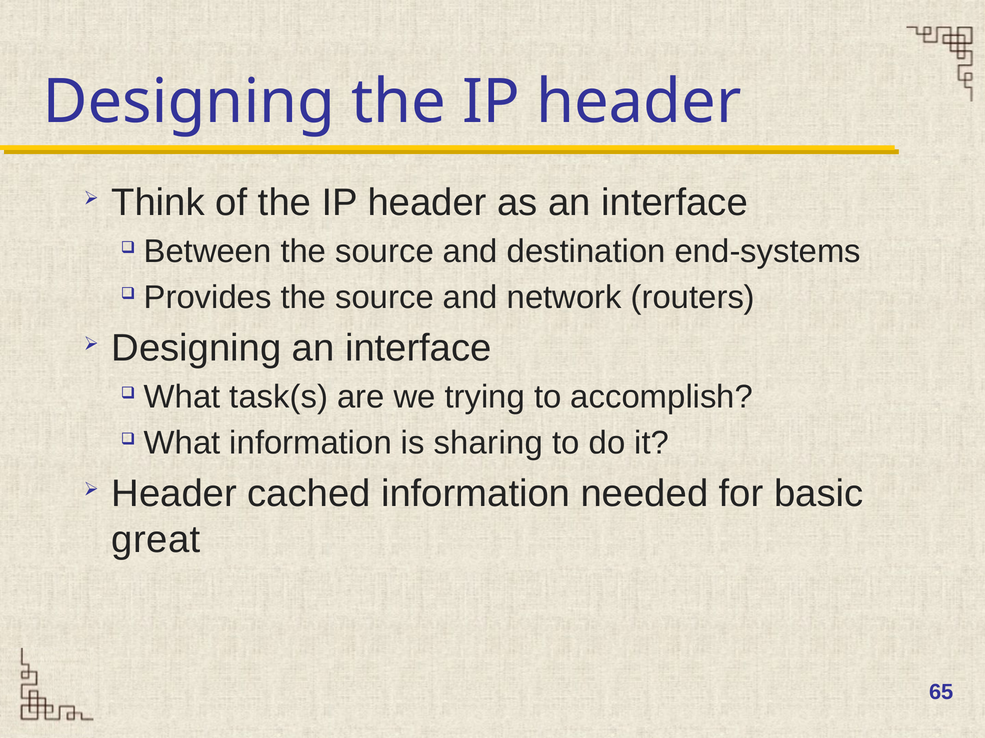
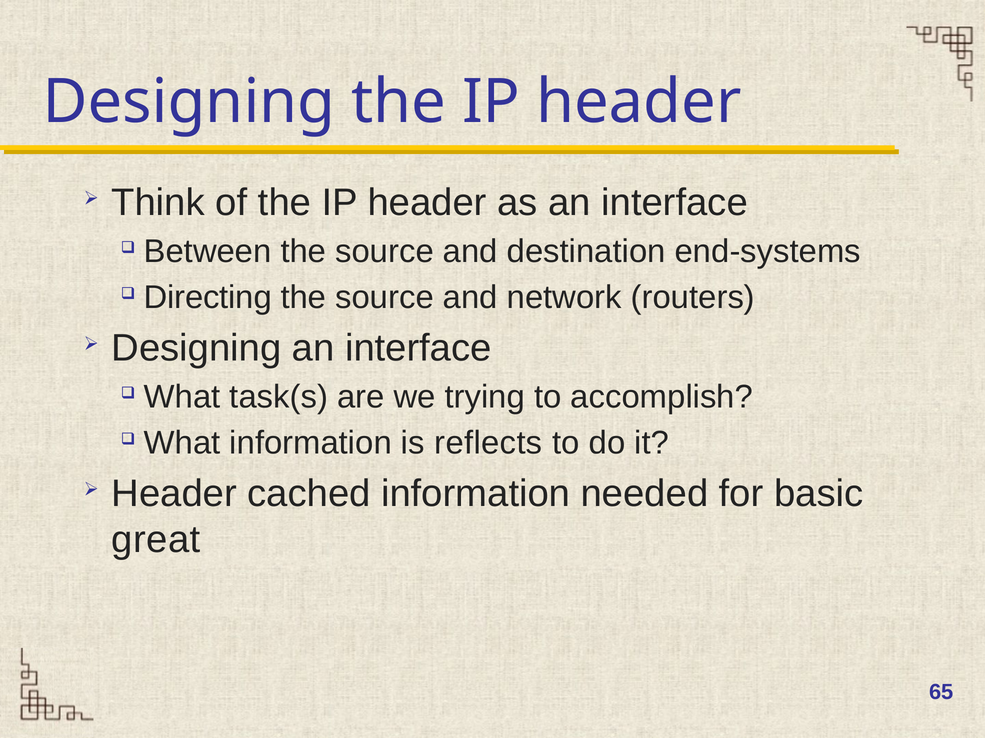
Provides: Provides -> Directing
sharing: sharing -> reflects
